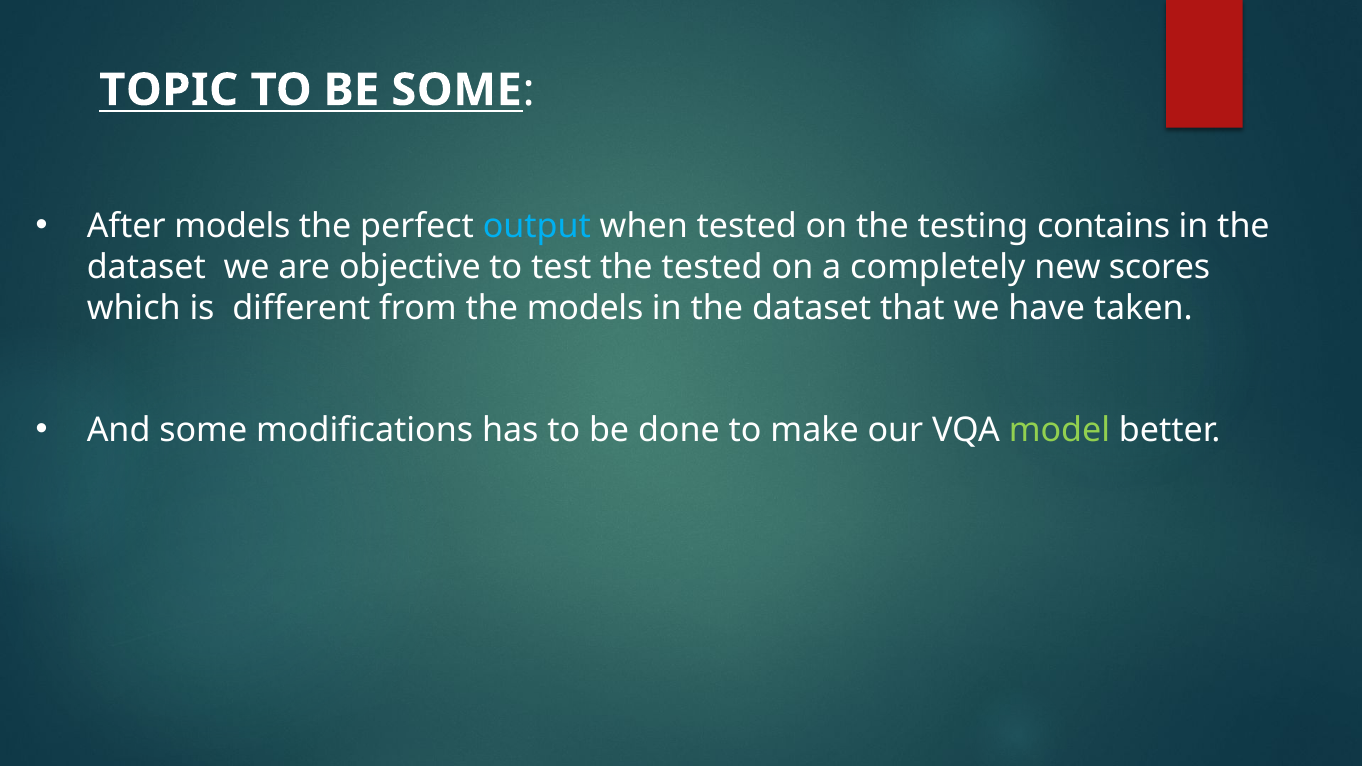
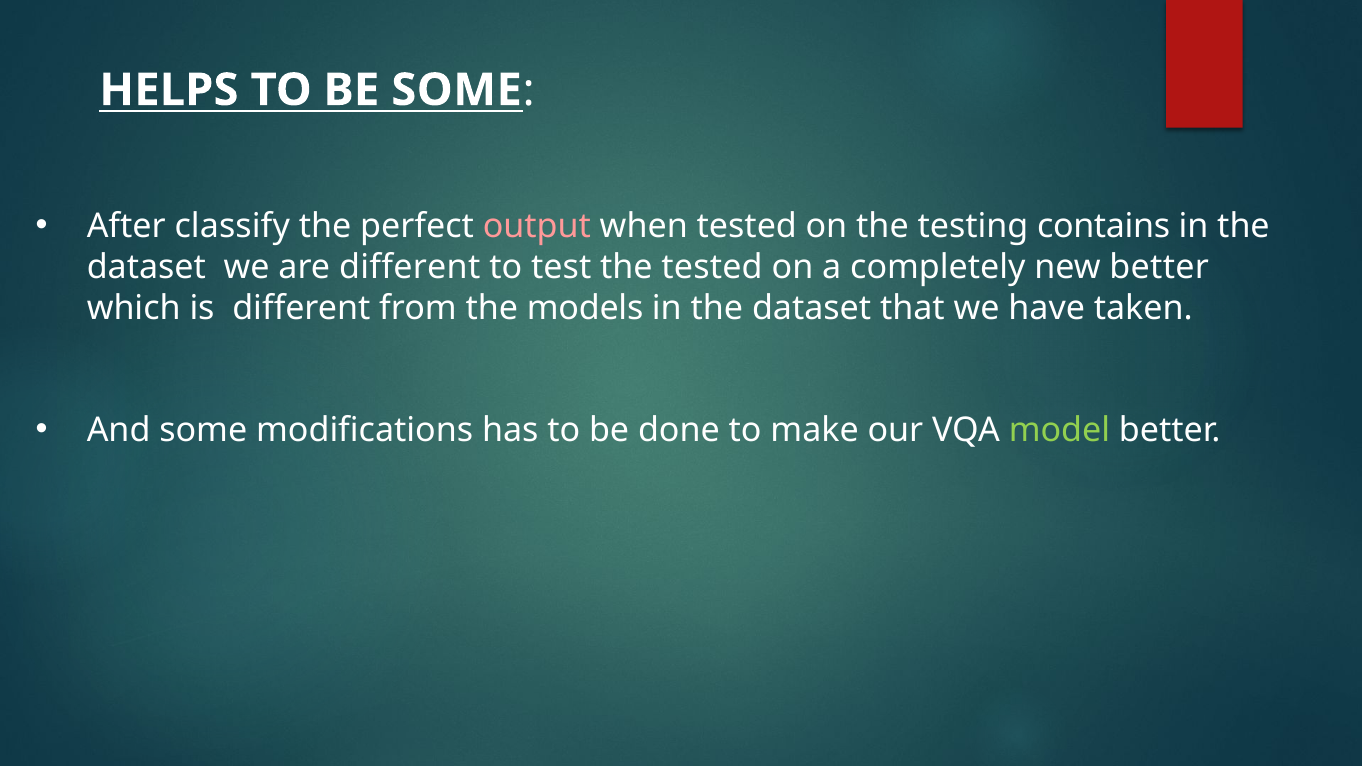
TOPIC: TOPIC -> HELPS
After models: models -> classify
output colour: light blue -> pink
are objective: objective -> different
new scores: scores -> better
